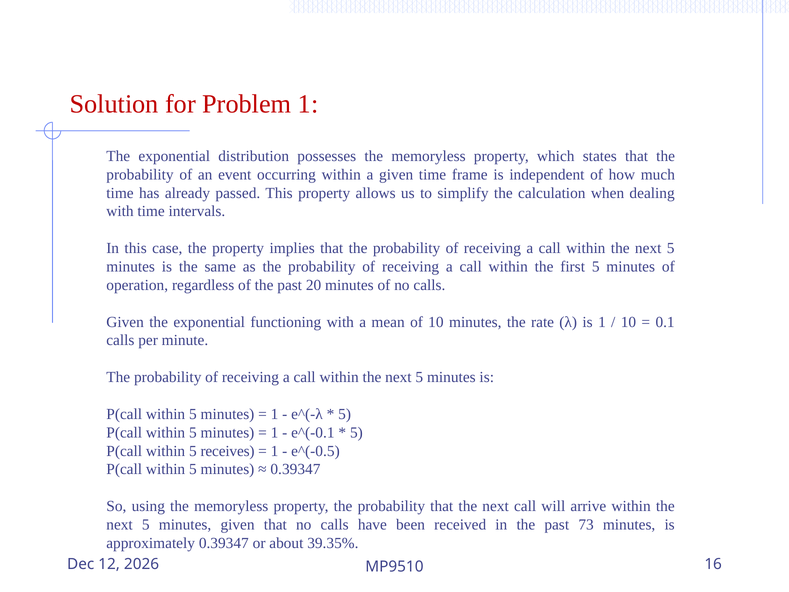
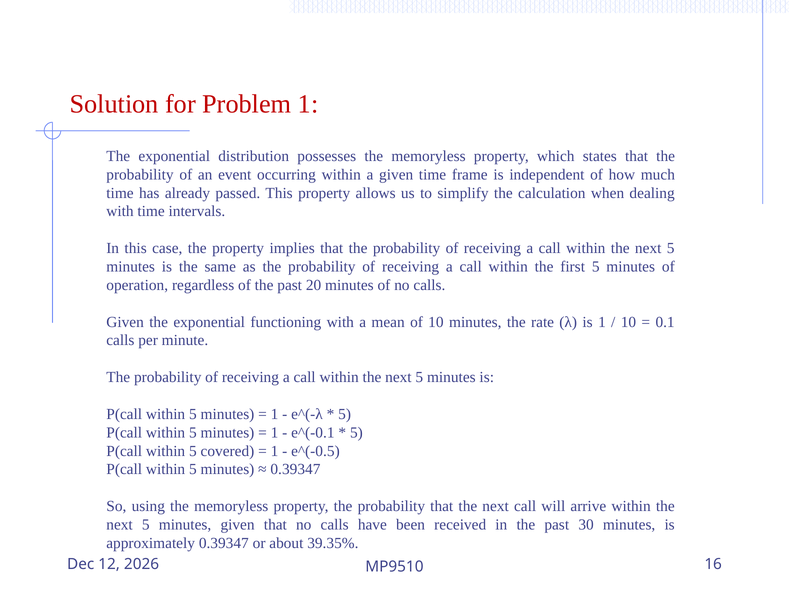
receives: receives -> covered
73: 73 -> 30
